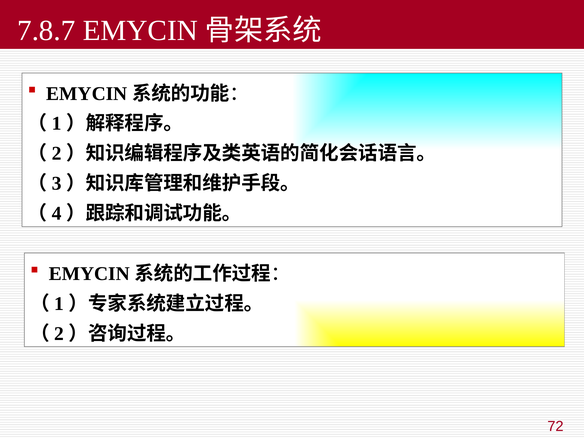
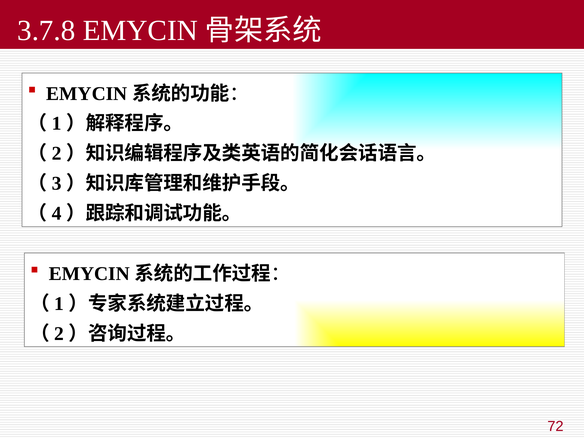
7.8.7: 7.8.7 -> 3.7.8
